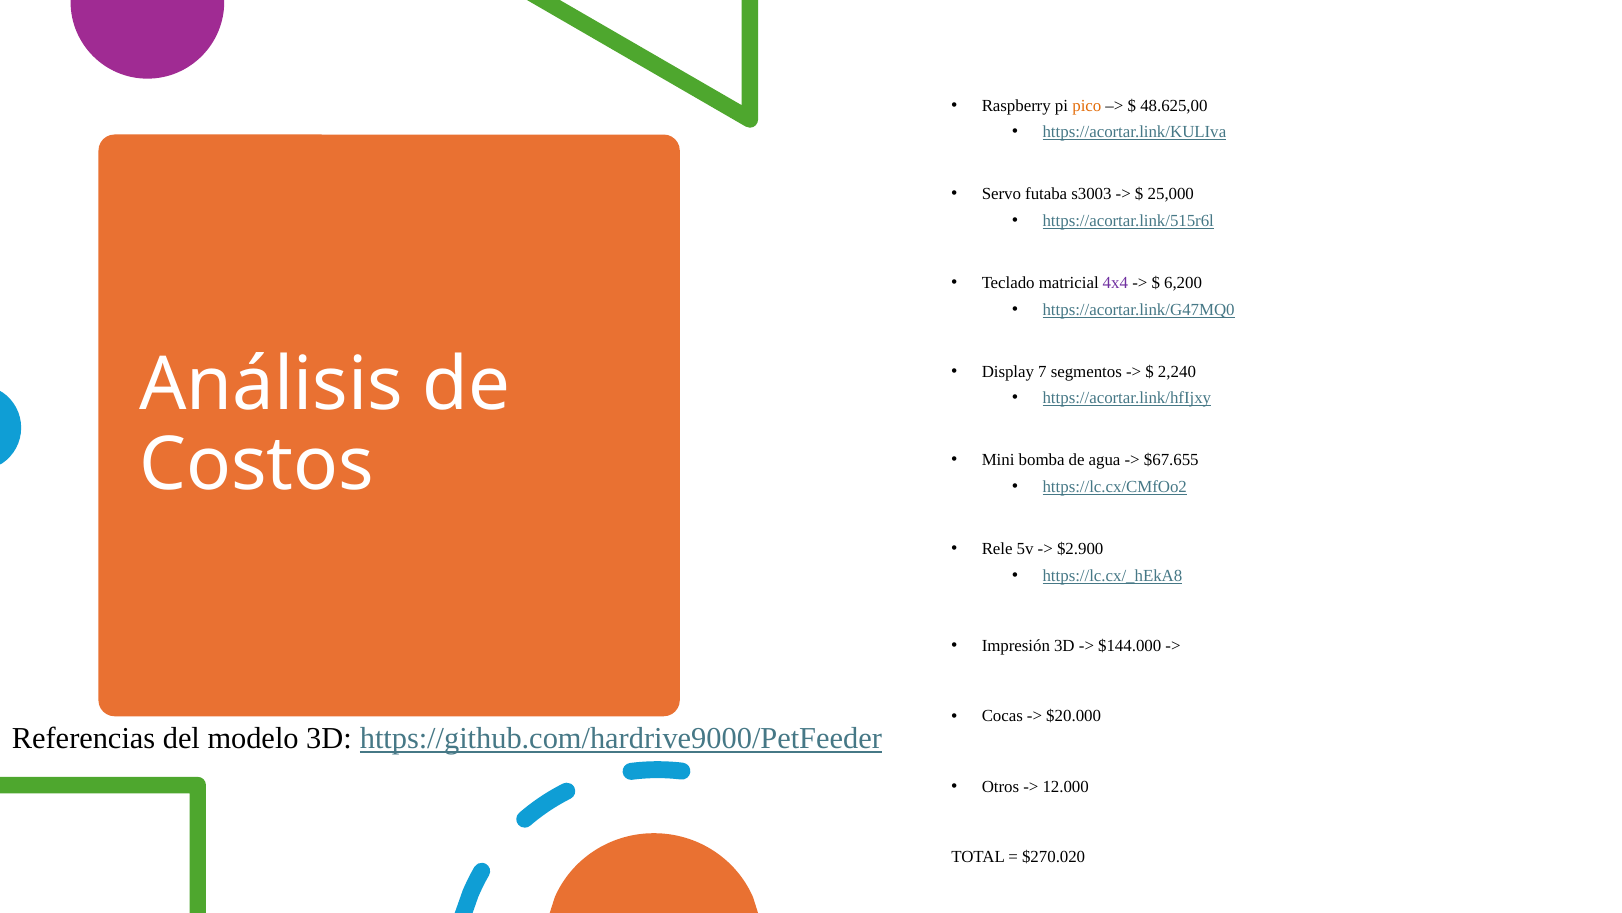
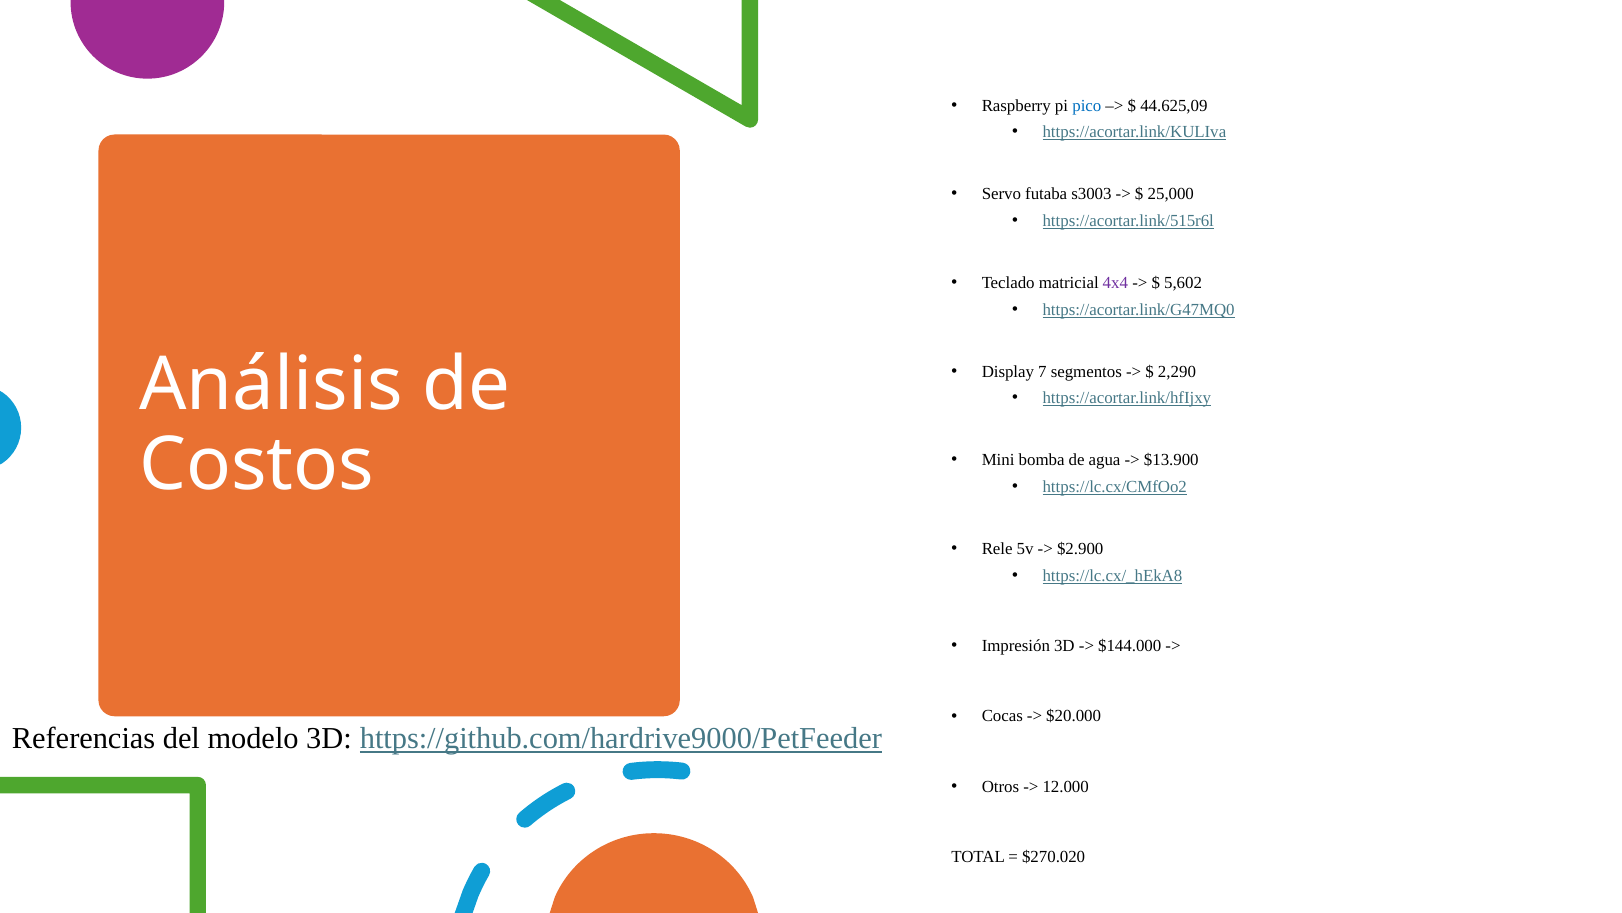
pico colour: orange -> blue
48.625,00: 48.625,00 -> 44.625,09
6,200: 6,200 -> 5,602
2,240: 2,240 -> 2,290
$67.655: $67.655 -> $13.900
